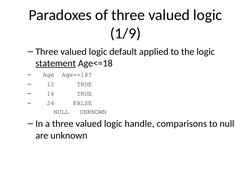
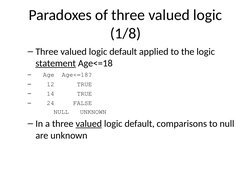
1/9: 1/9 -> 1/8
valued at (89, 124) underline: none -> present
handle at (139, 124): handle -> default
